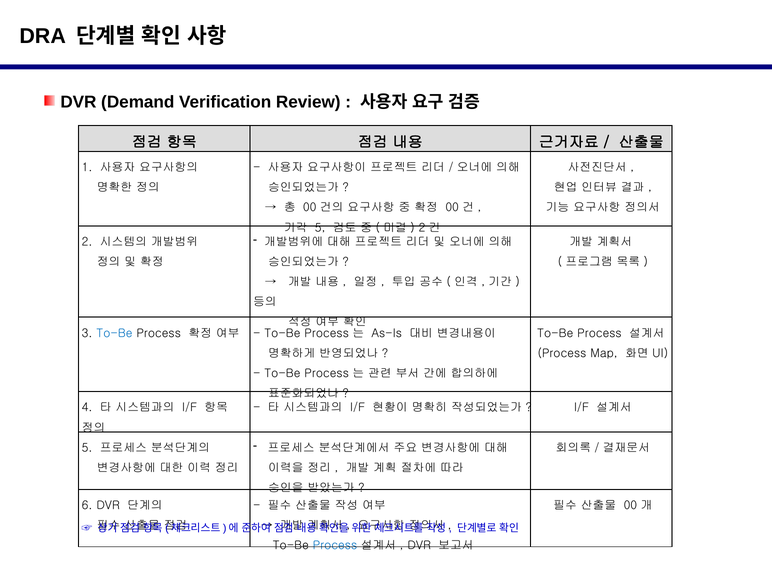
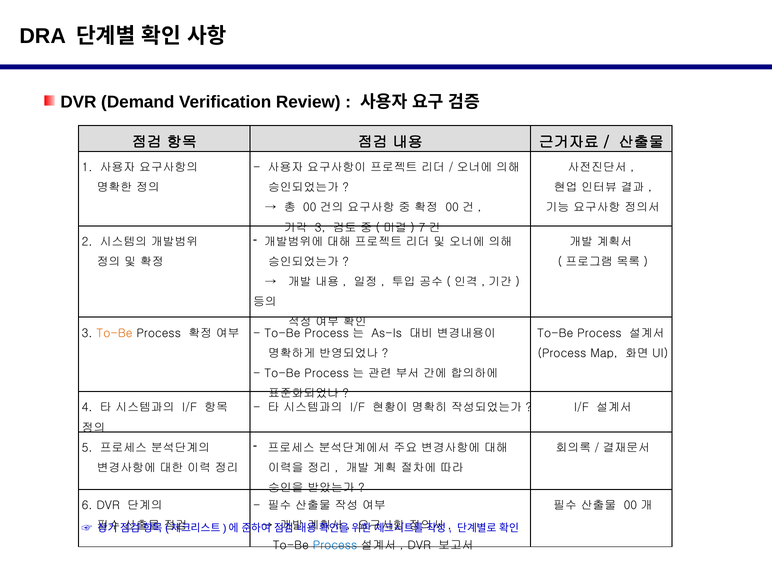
5 at (320, 228): 5 -> 3
2 at (422, 228): 2 -> 7
To-Be at (114, 333) colour: blue -> orange
